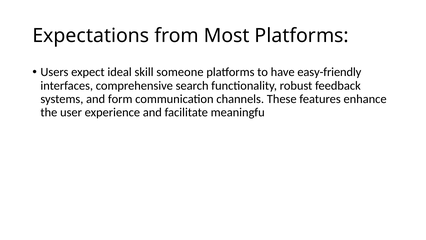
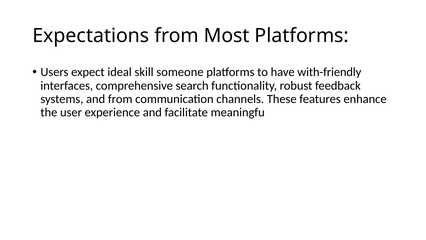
easy-friendly: easy-friendly -> with-friendly
and form: form -> from
